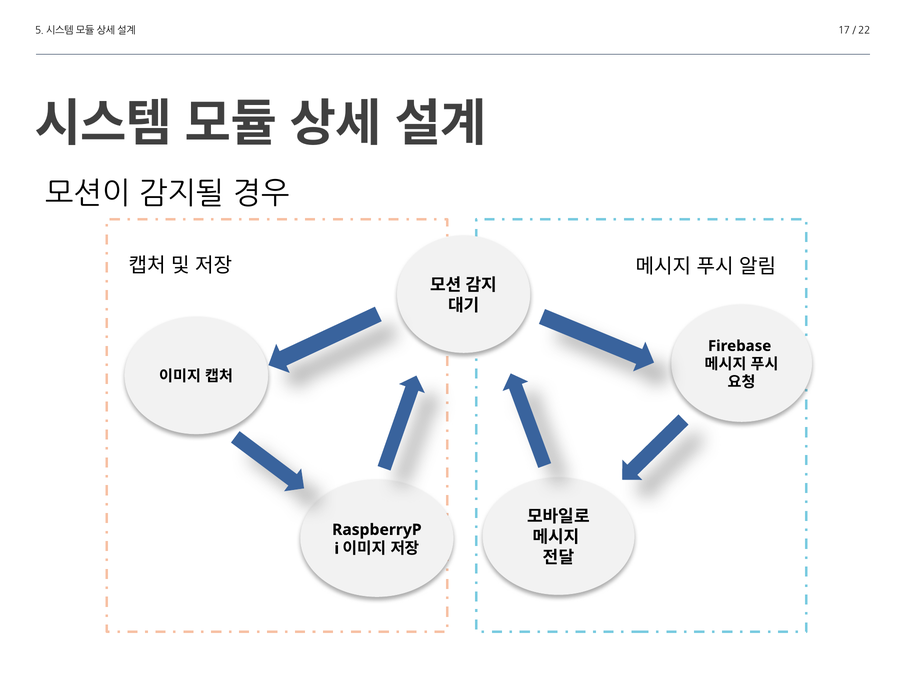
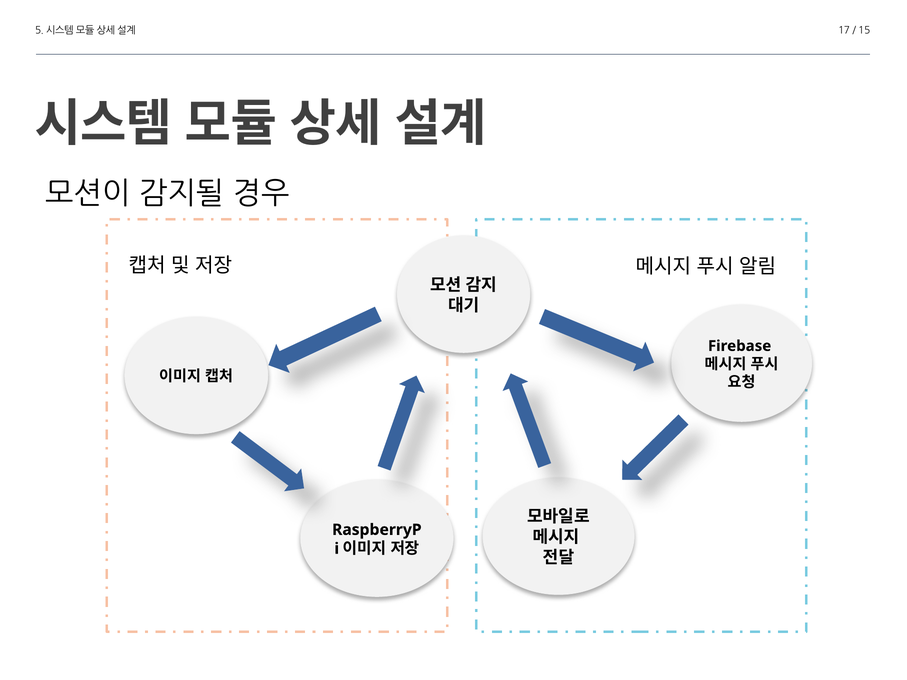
22: 22 -> 15
